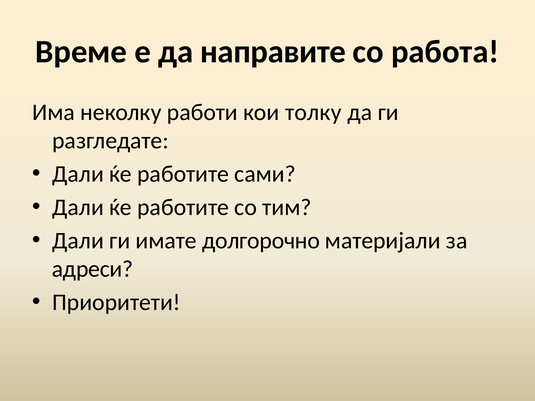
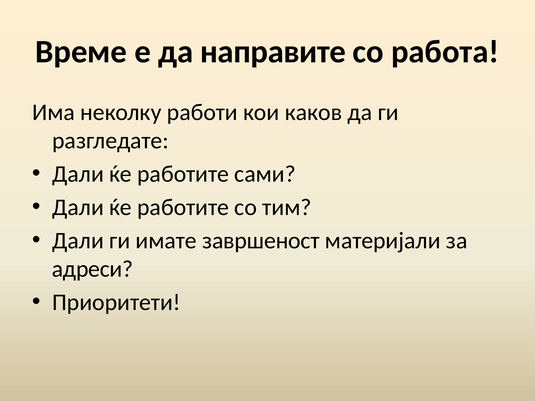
толку: толку -> каков
долгорочно: долгорочно -> завршеност
